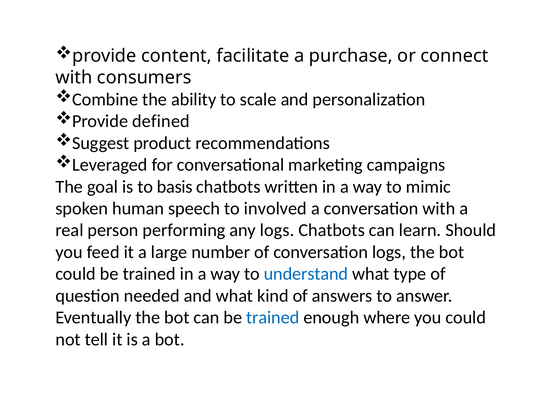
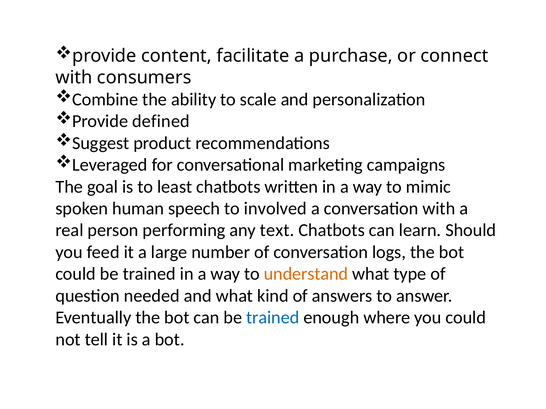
basis: basis -> least
any logs: logs -> text
understand colour: blue -> orange
